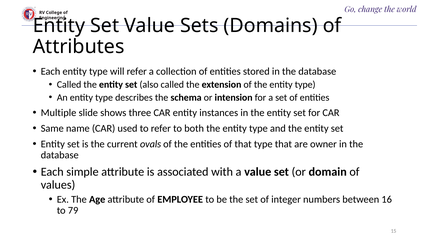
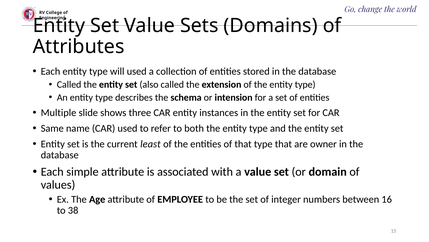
will refer: refer -> used
ovals: ovals -> least
79: 79 -> 38
